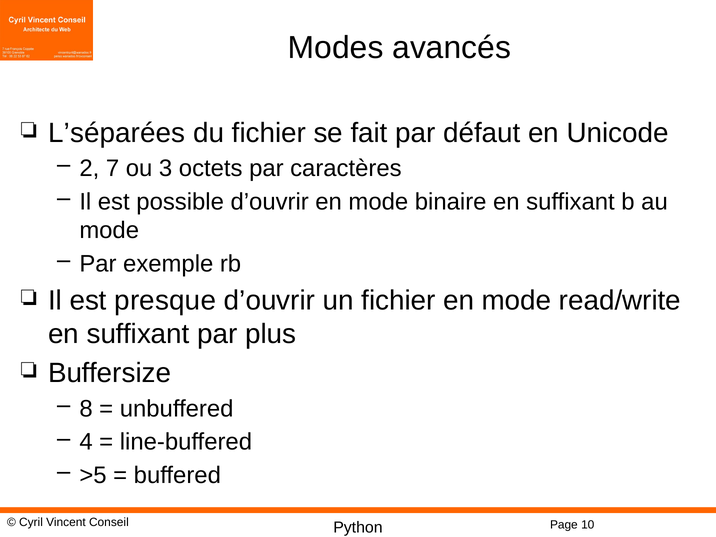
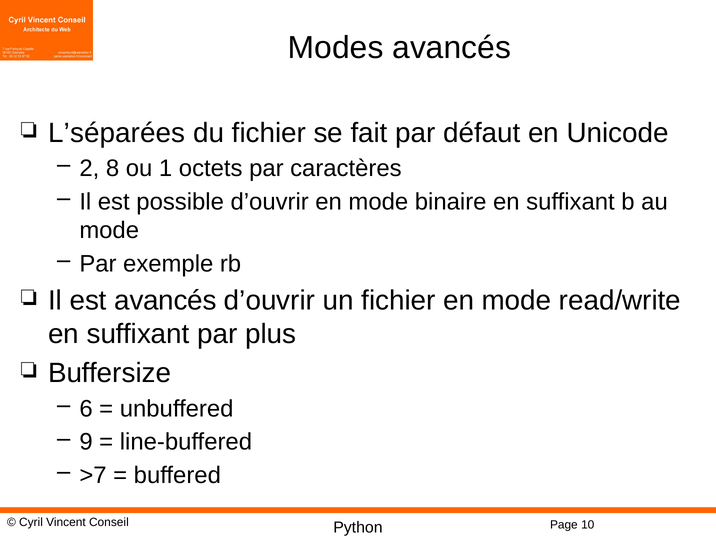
7: 7 -> 8
3: 3 -> 1
est presque: presque -> avancés
8: 8 -> 6
4: 4 -> 9
>5: >5 -> >7
